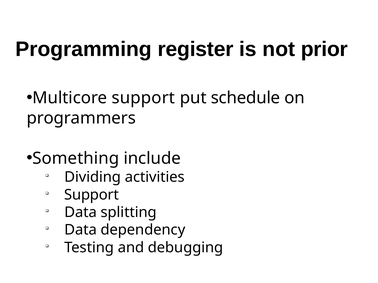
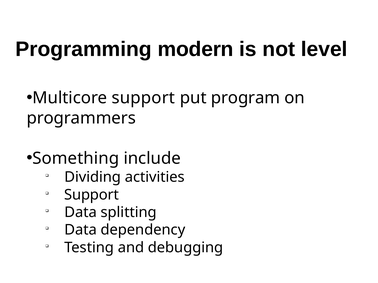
register: register -> modern
prior: prior -> level
schedule: schedule -> program
